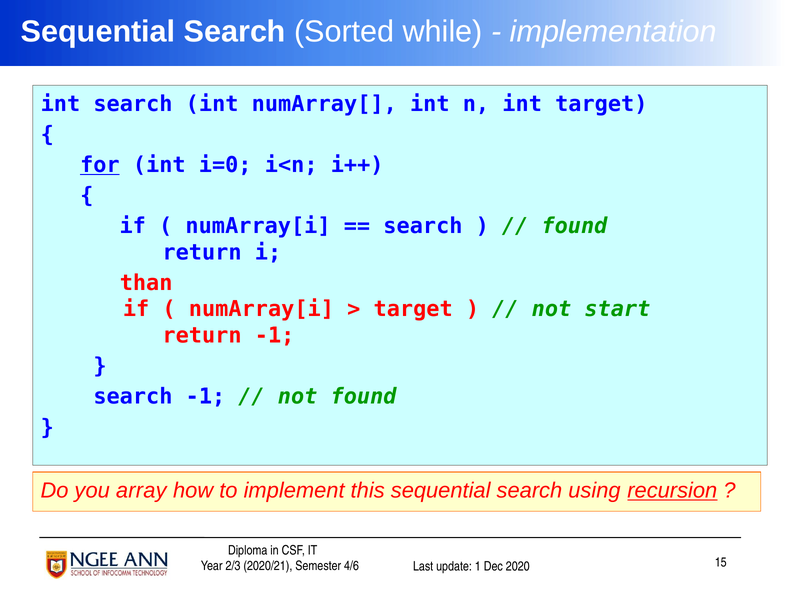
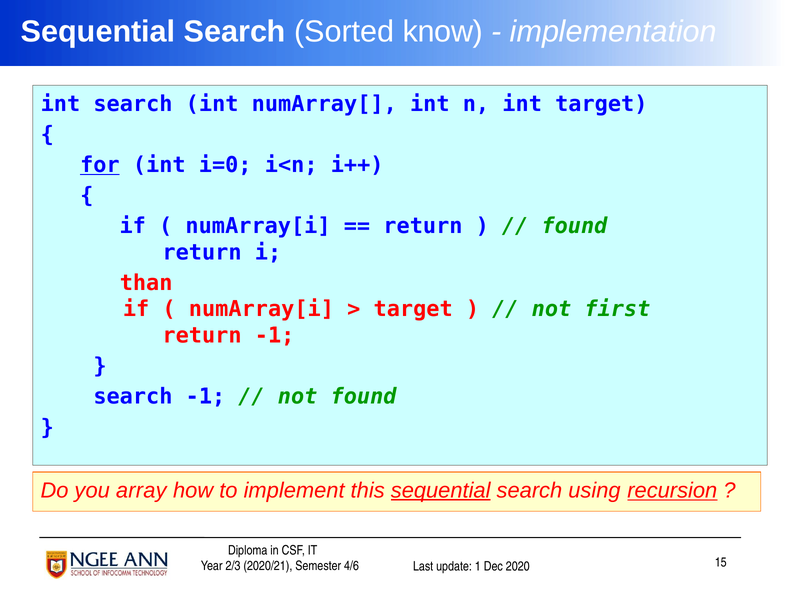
while: while -> know
search at (423, 226): search -> return
start: start -> first
sequential at (441, 491) underline: none -> present
